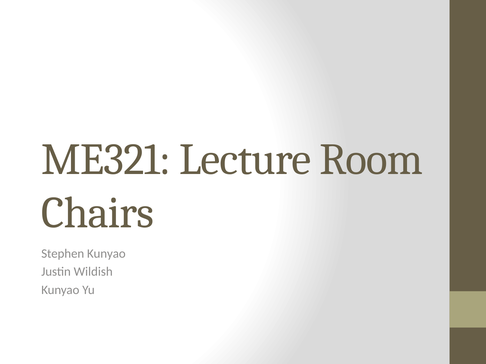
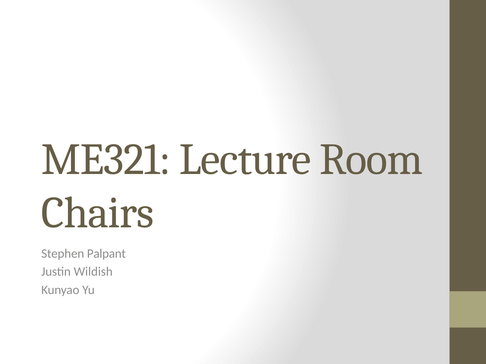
Stephen Kunyao: Kunyao -> Palpant
